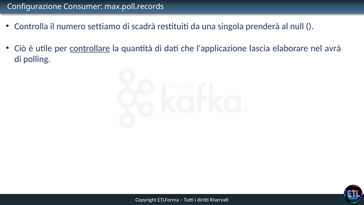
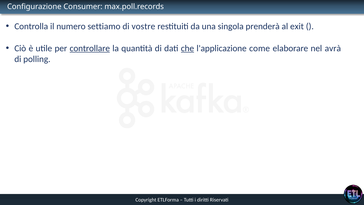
scadrà: scadrà -> vostre
null: null -> exit
che underline: none -> present
lascia: lascia -> come
